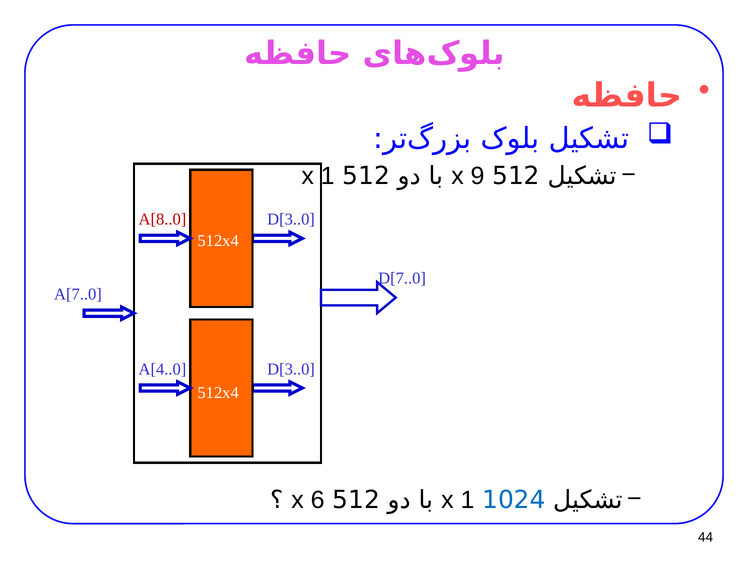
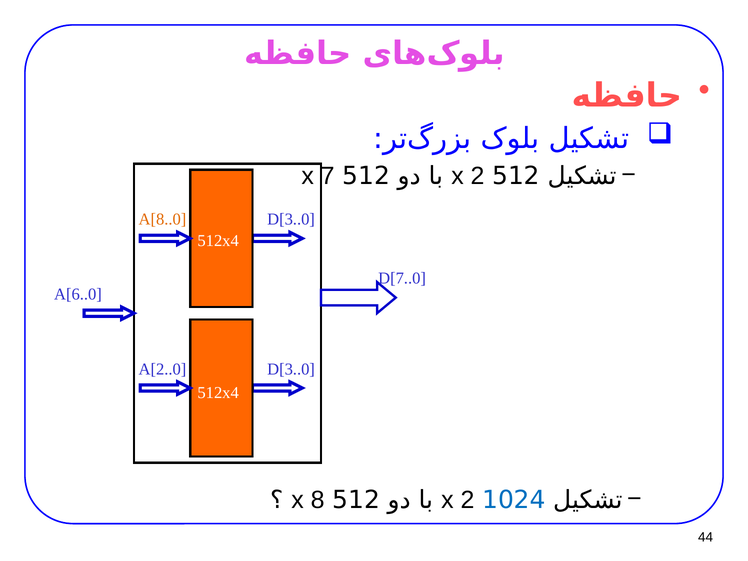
1 at (328, 176): 1 -> 7
9 at (478, 176): 9 -> 2
A[8..0 colour: red -> orange
A[7..0: A[7..0 -> A[6..0
A[4..0: A[4..0 -> A[2..0
6: 6 -> 8
1 at (467, 500): 1 -> 2
